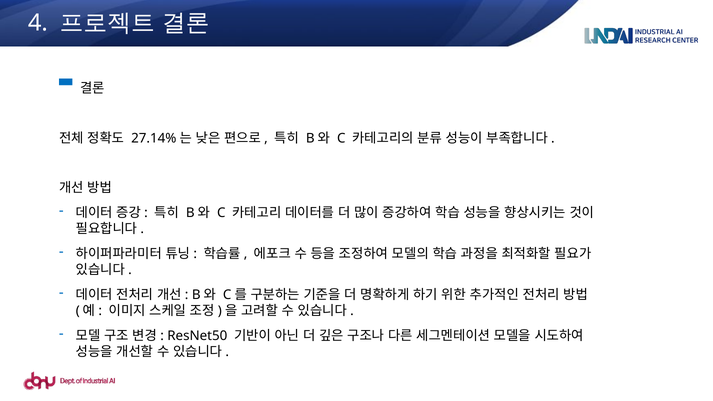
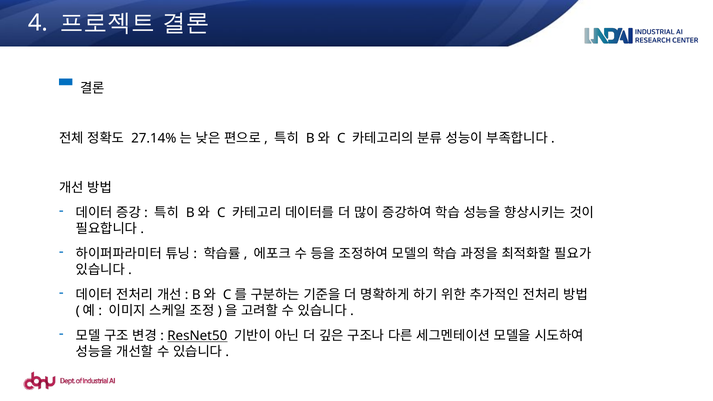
ResNet50 underline: none -> present
